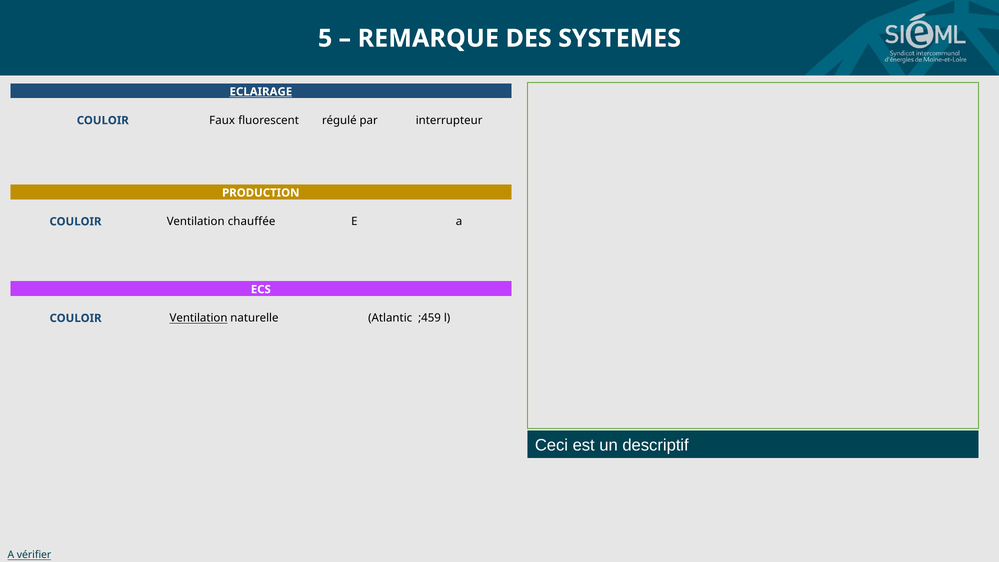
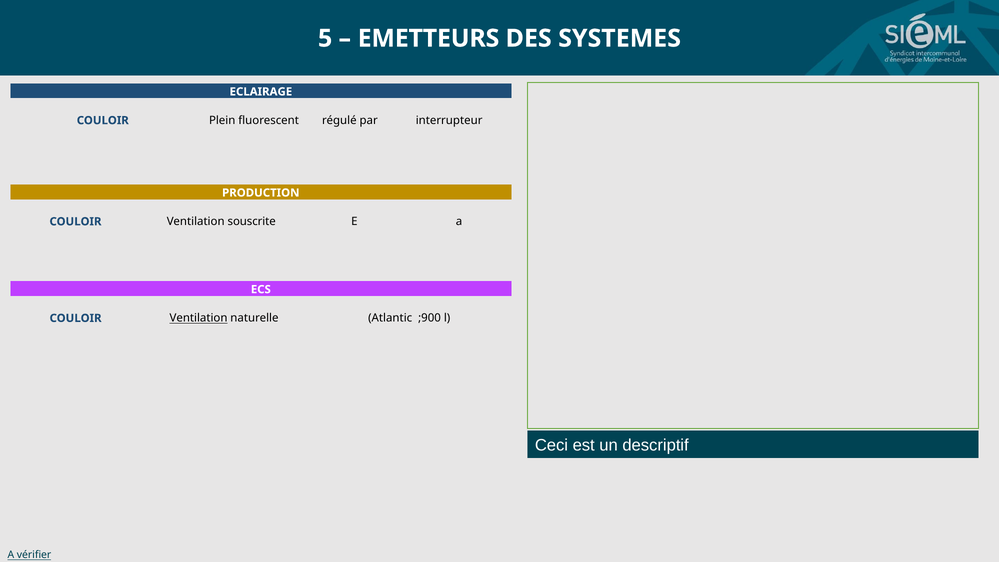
REMARQUE: REMARQUE -> EMETTEURS
ECLAIRAGE underline: present -> none
Faux: Faux -> Plein
chauffée: chauffée -> souscrite
;459: ;459 -> ;900
